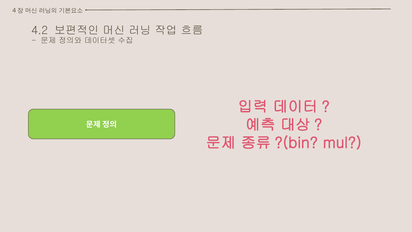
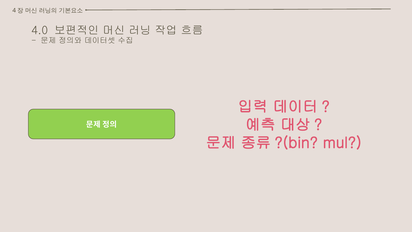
4.2: 4.2 -> 4.0
